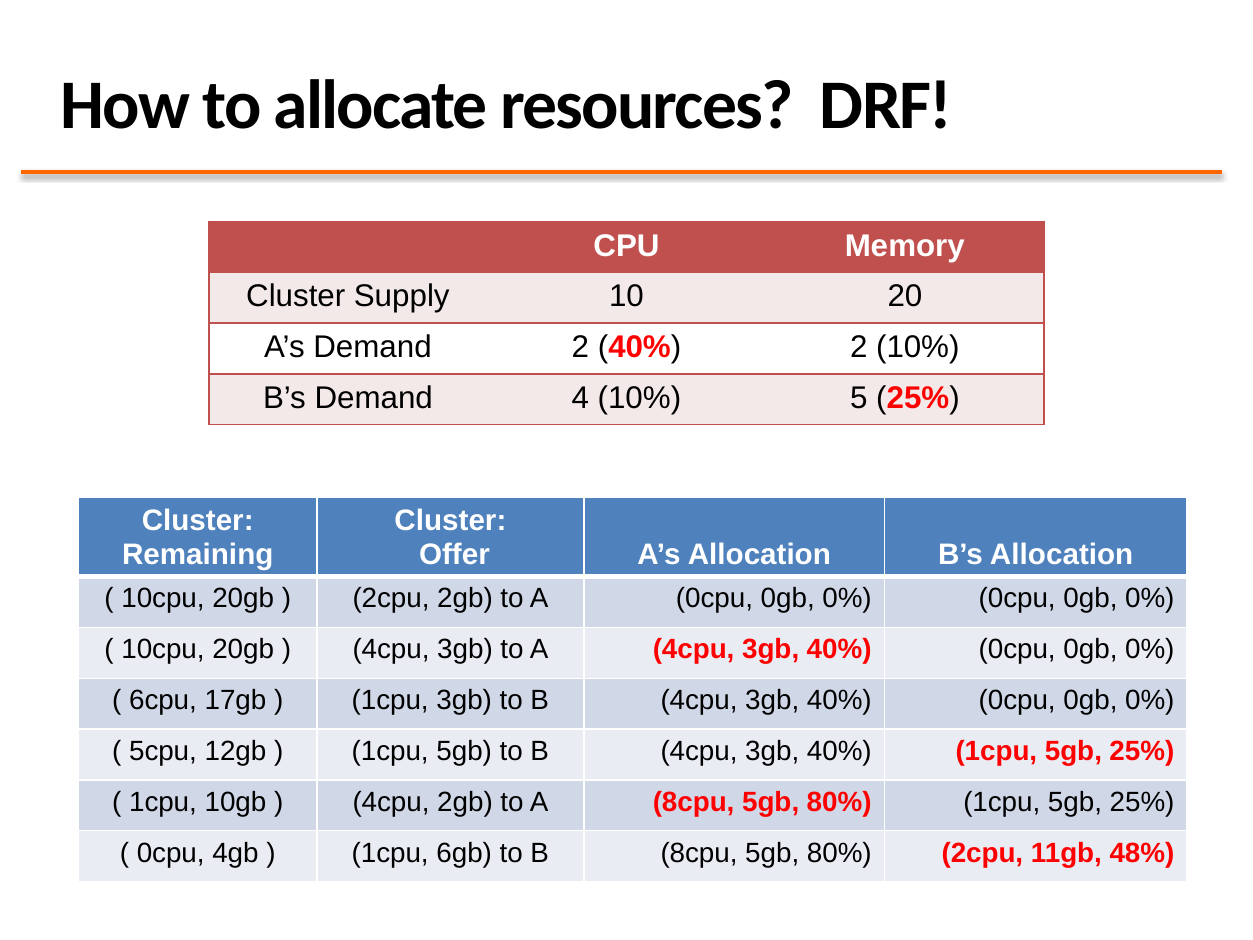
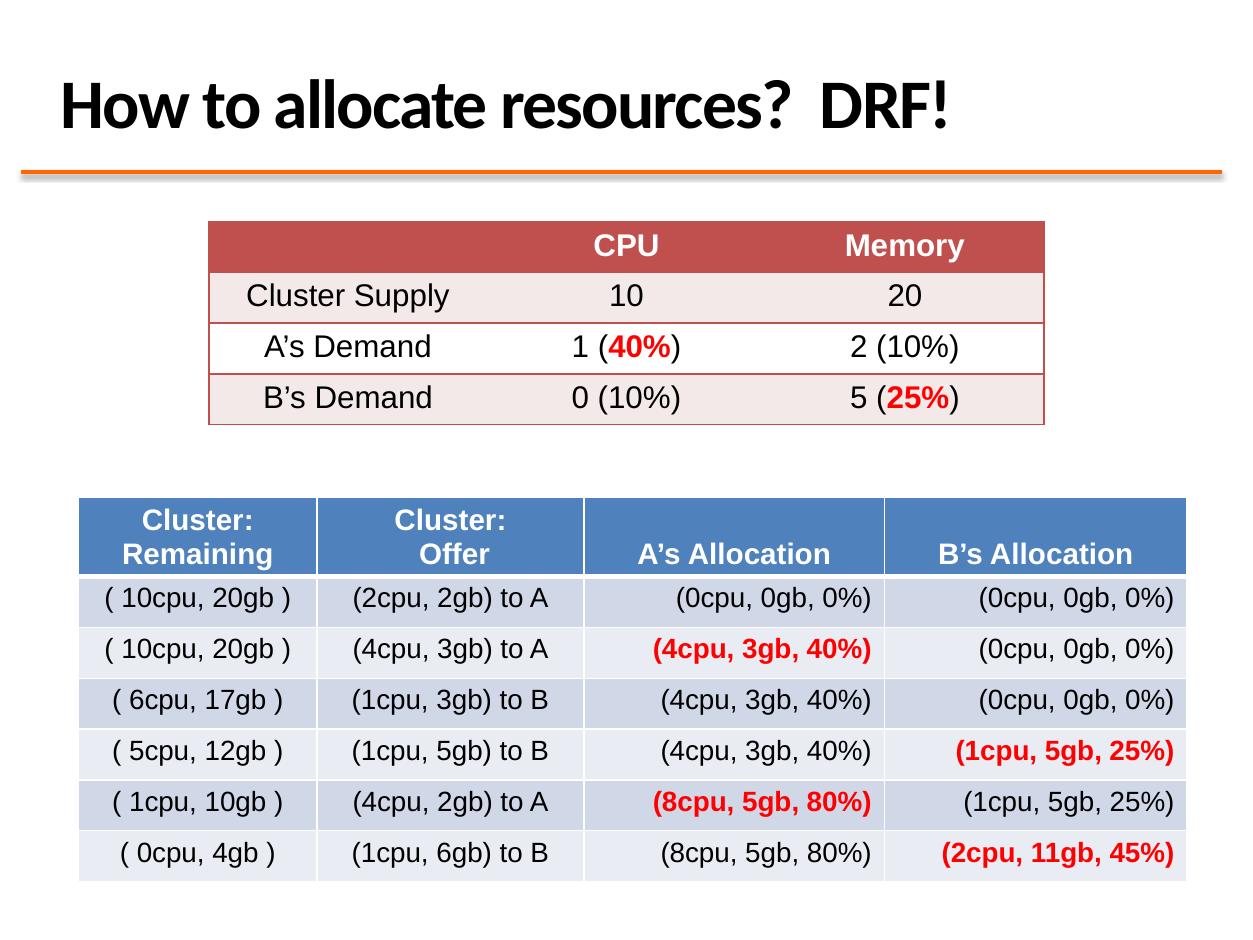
Demand 2: 2 -> 1
4: 4 -> 0
48%: 48% -> 45%
